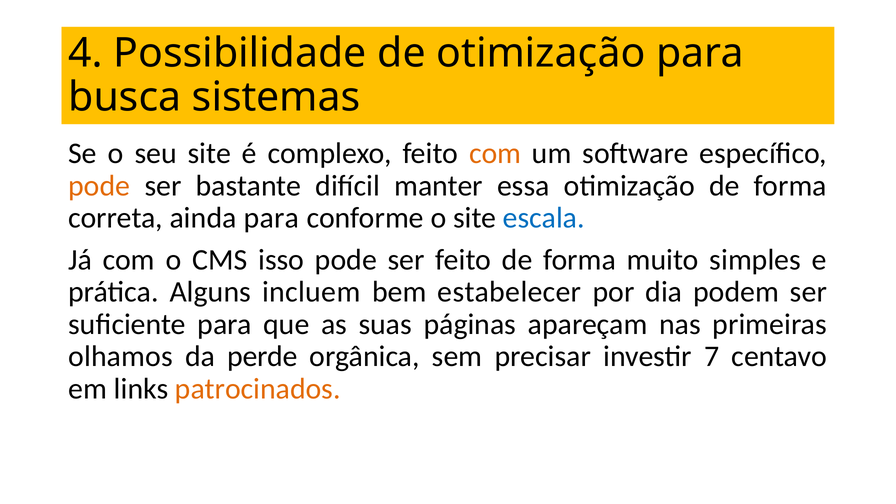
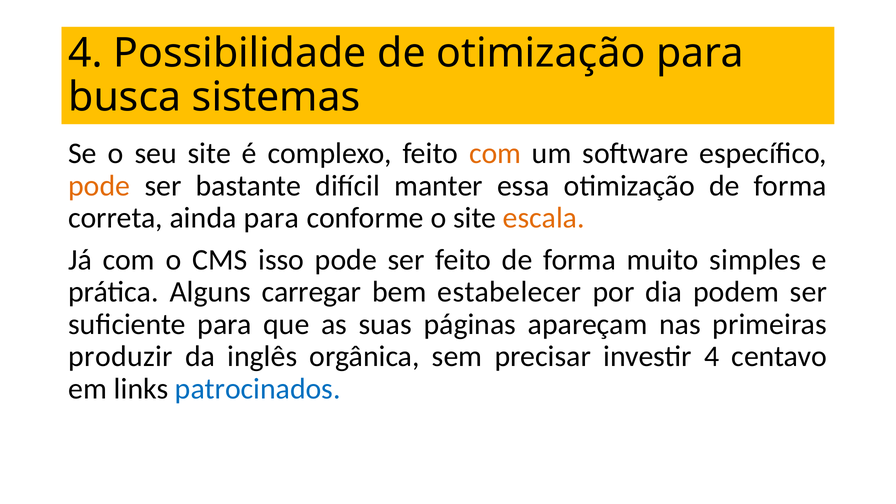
escala colour: blue -> orange
incluem: incluem -> carregar
olhamos: olhamos -> produzir
perde: perde -> inglês
investir 7: 7 -> 4
patrocinados colour: orange -> blue
